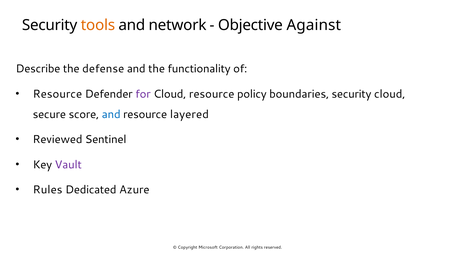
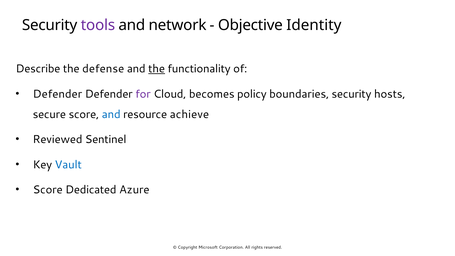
tools colour: orange -> purple
Against: Against -> Identity
the at (157, 69) underline: none -> present
Resource at (57, 94): Resource -> Defender
Cloud resource: resource -> becomes
security cloud: cloud -> hosts
layered: layered -> achieve
Vault colour: purple -> blue
Rules at (48, 190): Rules -> Score
